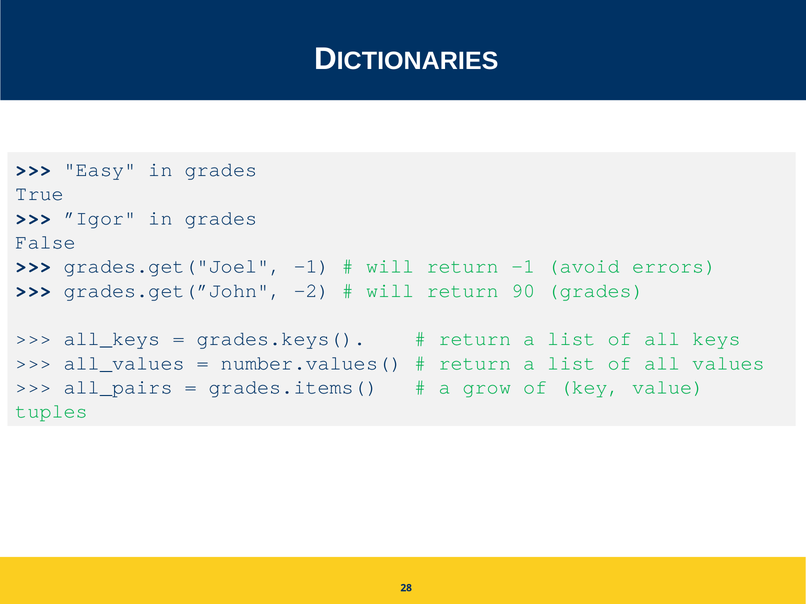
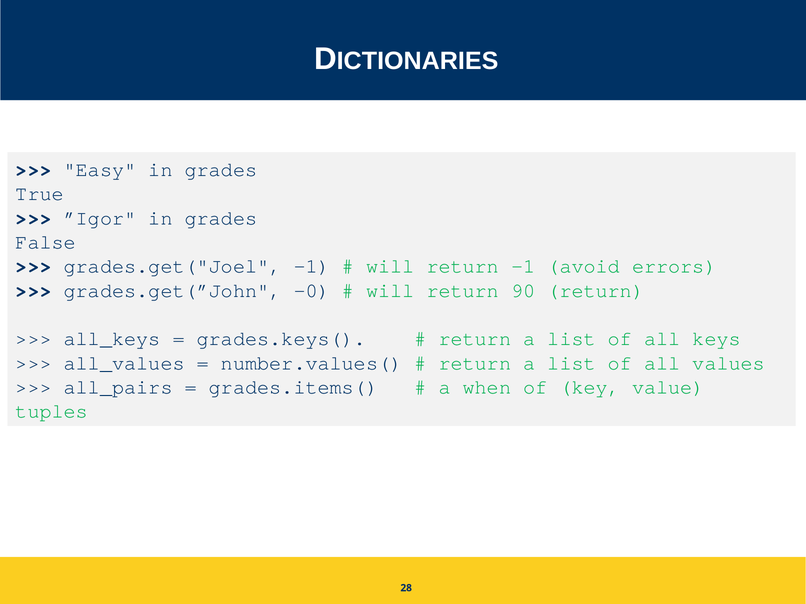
-2: -2 -> -0
90 grades: grades -> return
grow: grow -> when
